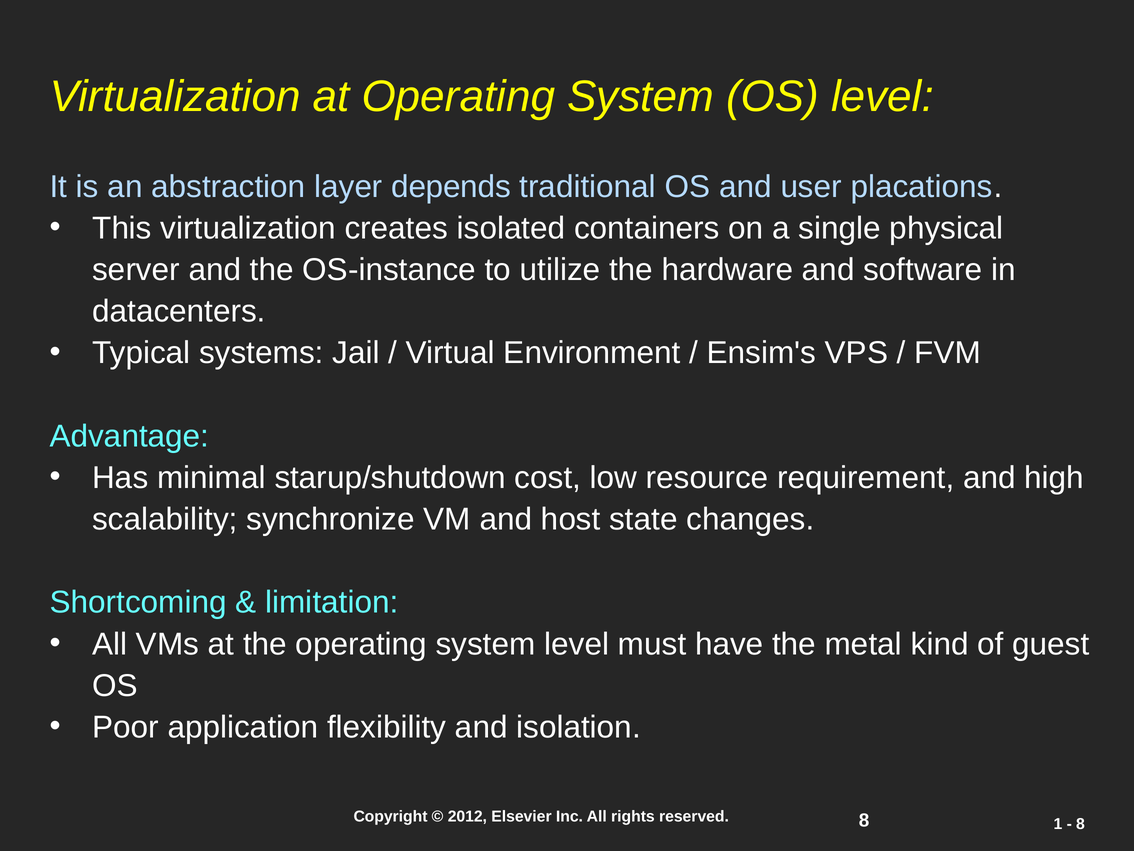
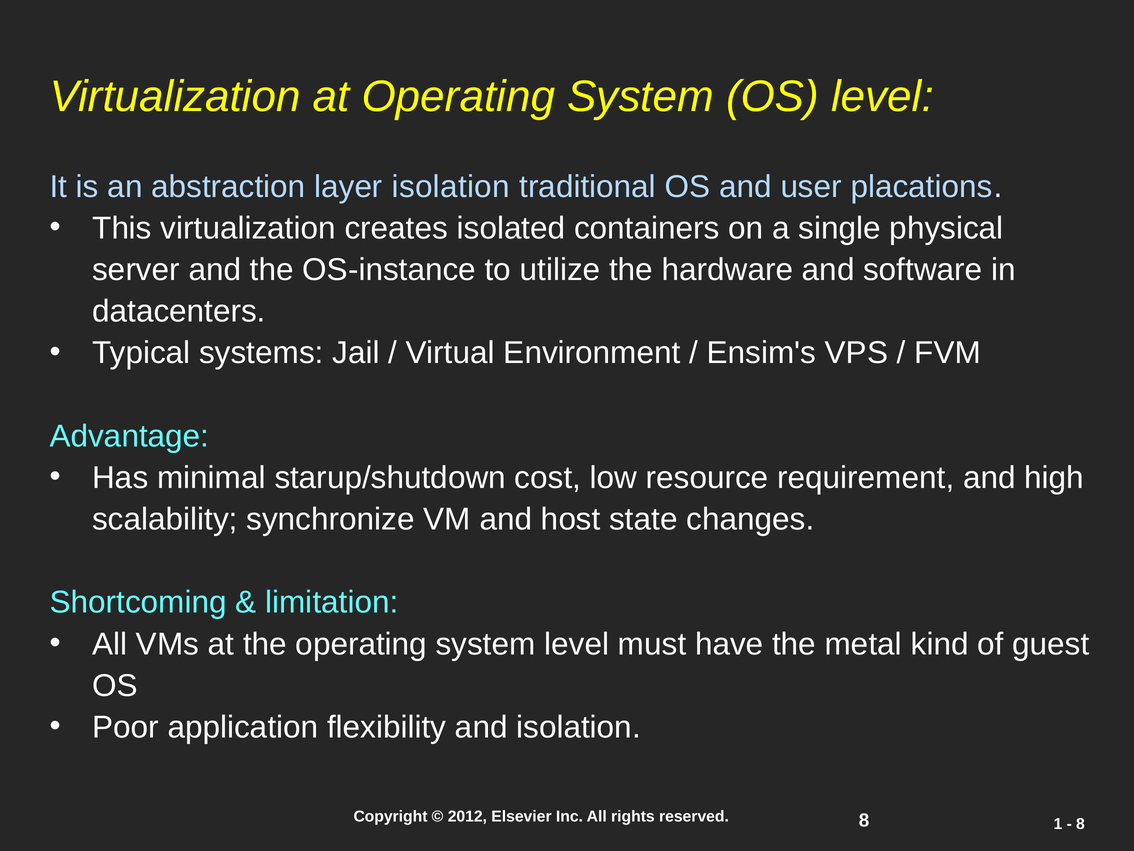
layer depends: depends -> isolation
